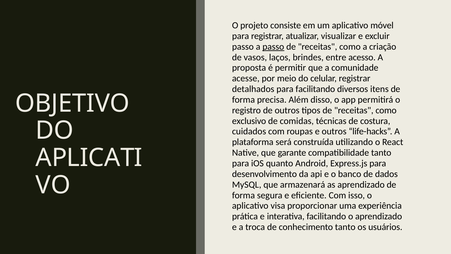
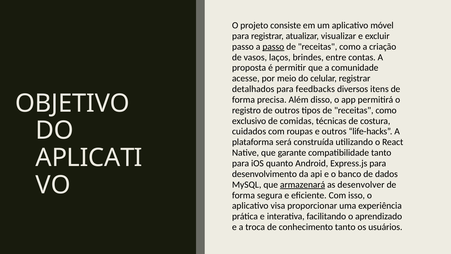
acesso: acesso -> contas
para facilitando: facilitando -> feedbacks
armazenará underline: none -> present
as aprendizado: aprendizado -> desenvolver
